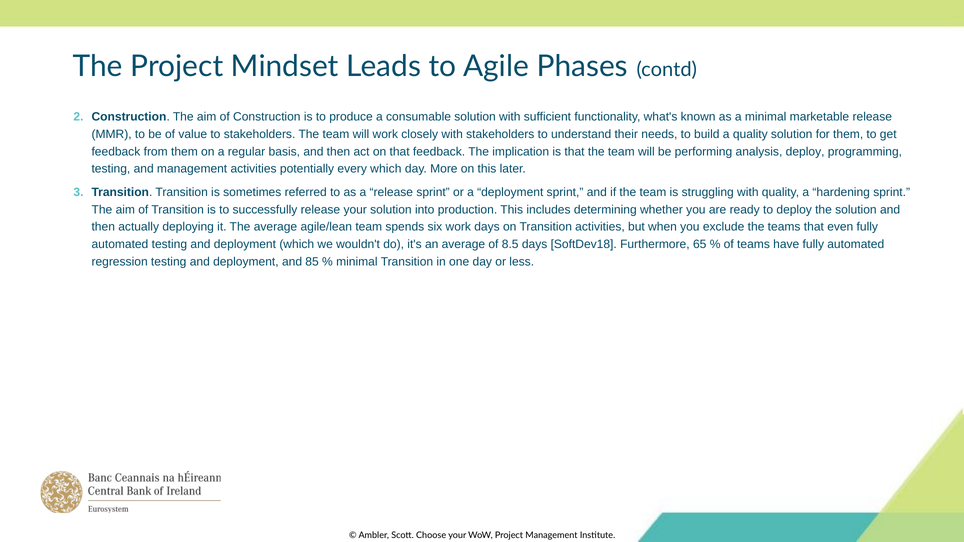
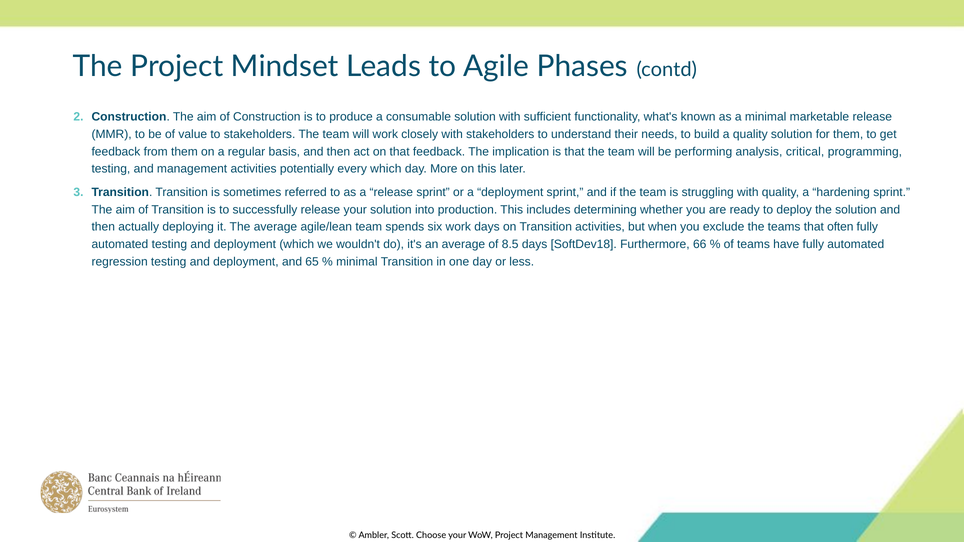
analysis deploy: deploy -> critical
even: even -> often
65: 65 -> 66
85: 85 -> 65
